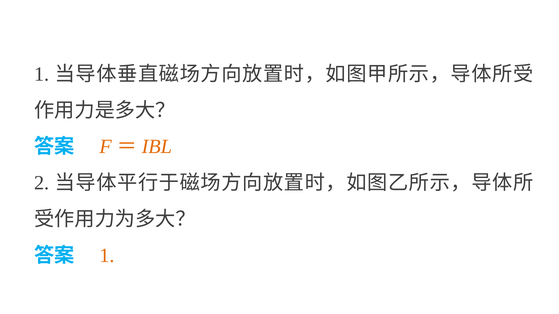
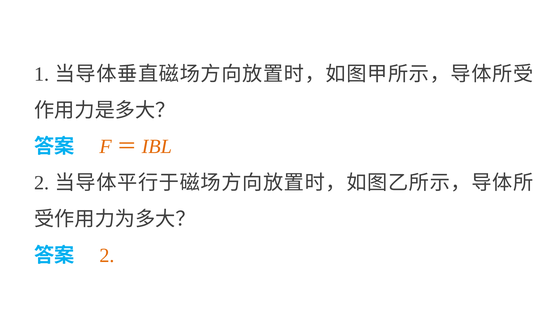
1 at (107, 256): 1 -> 2
